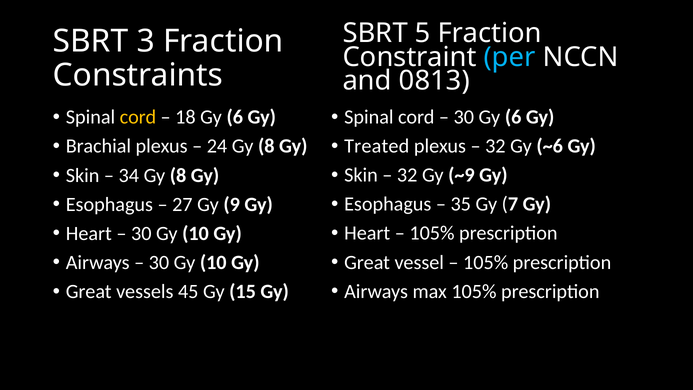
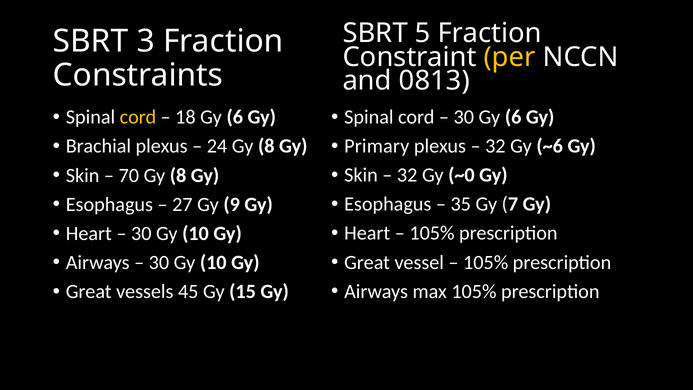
per colour: light blue -> yellow
Treated: Treated -> Primary
~9: ~9 -> ~0
34: 34 -> 70
